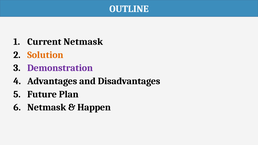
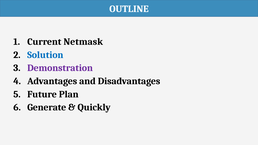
Solution colour: orange -> blue
Netmask at (47, 107): Netmask -> Generate
Happen: Happen -> Quickly
